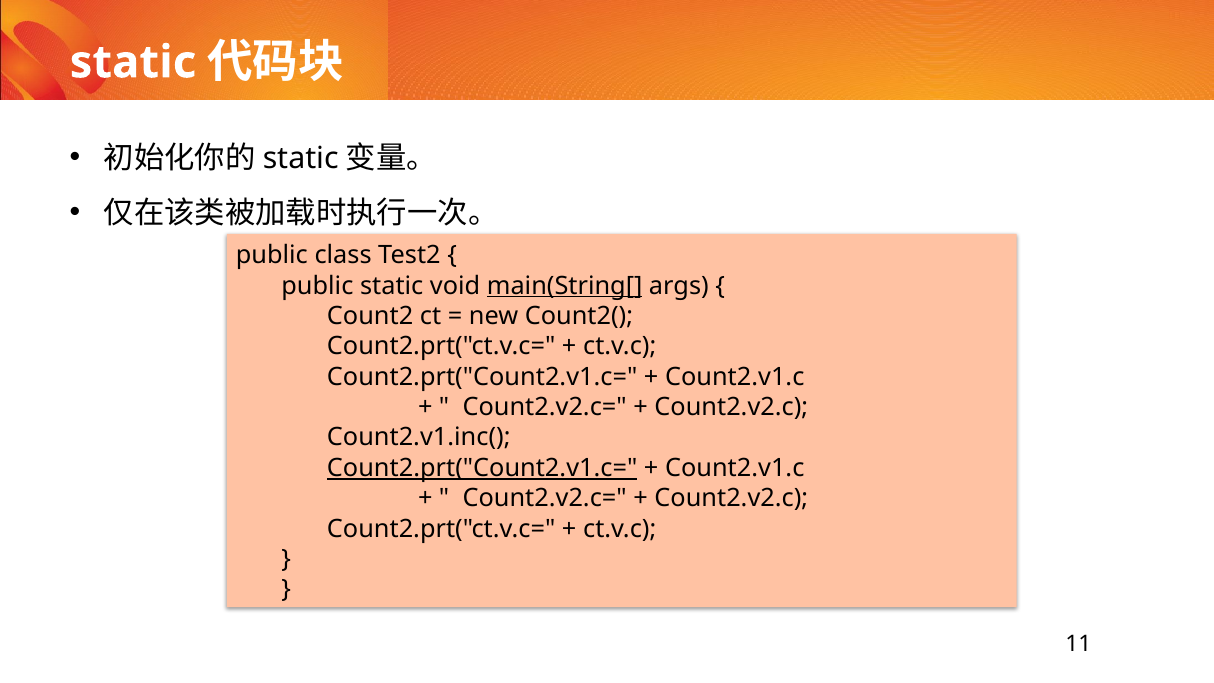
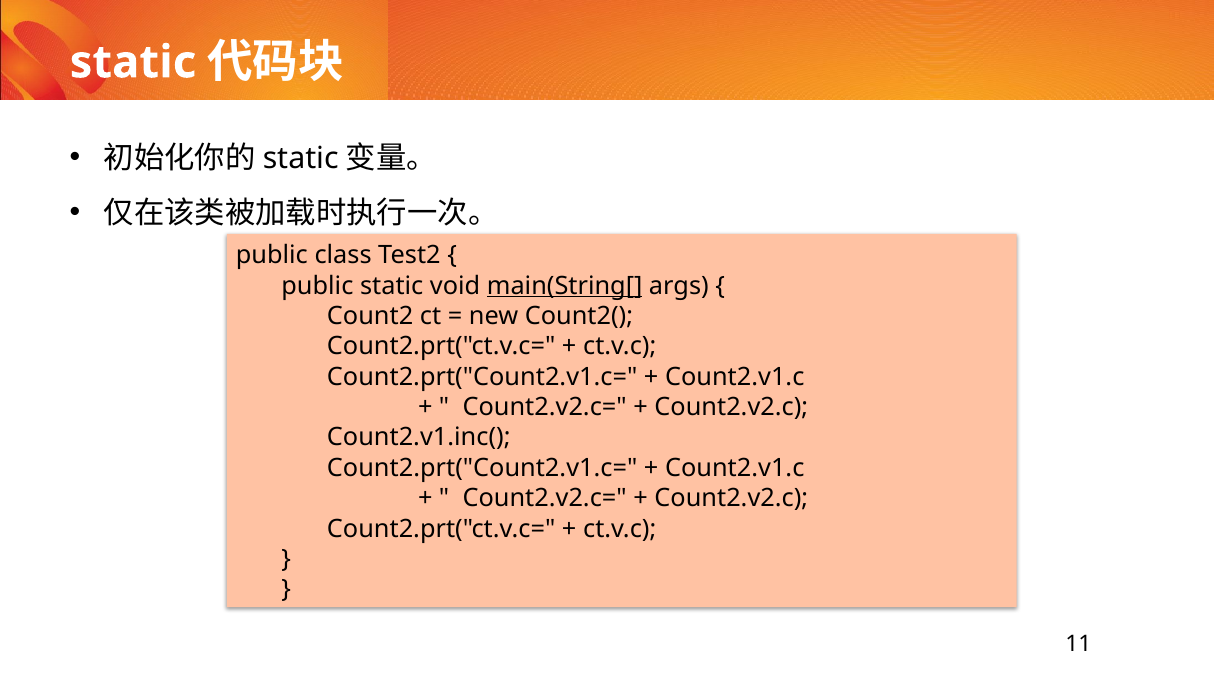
Count2.prt("Count2.v1.c= at (482, 468) underline: present -> none
